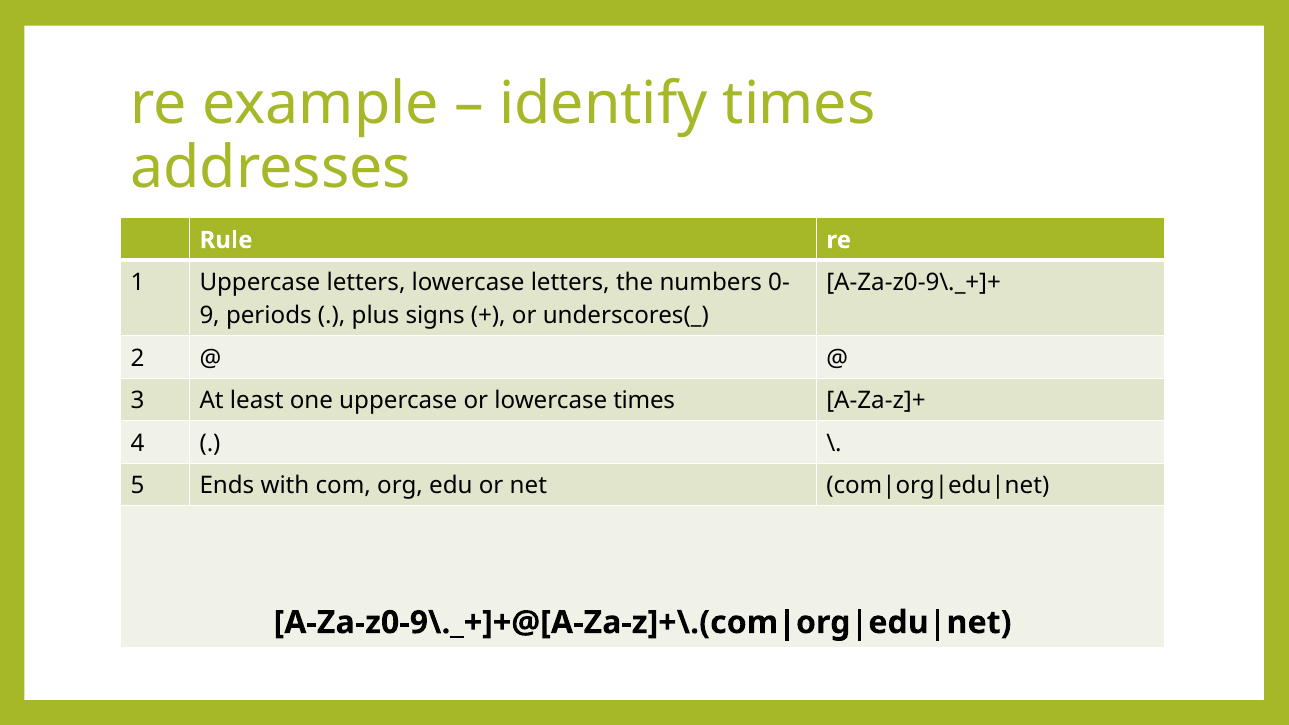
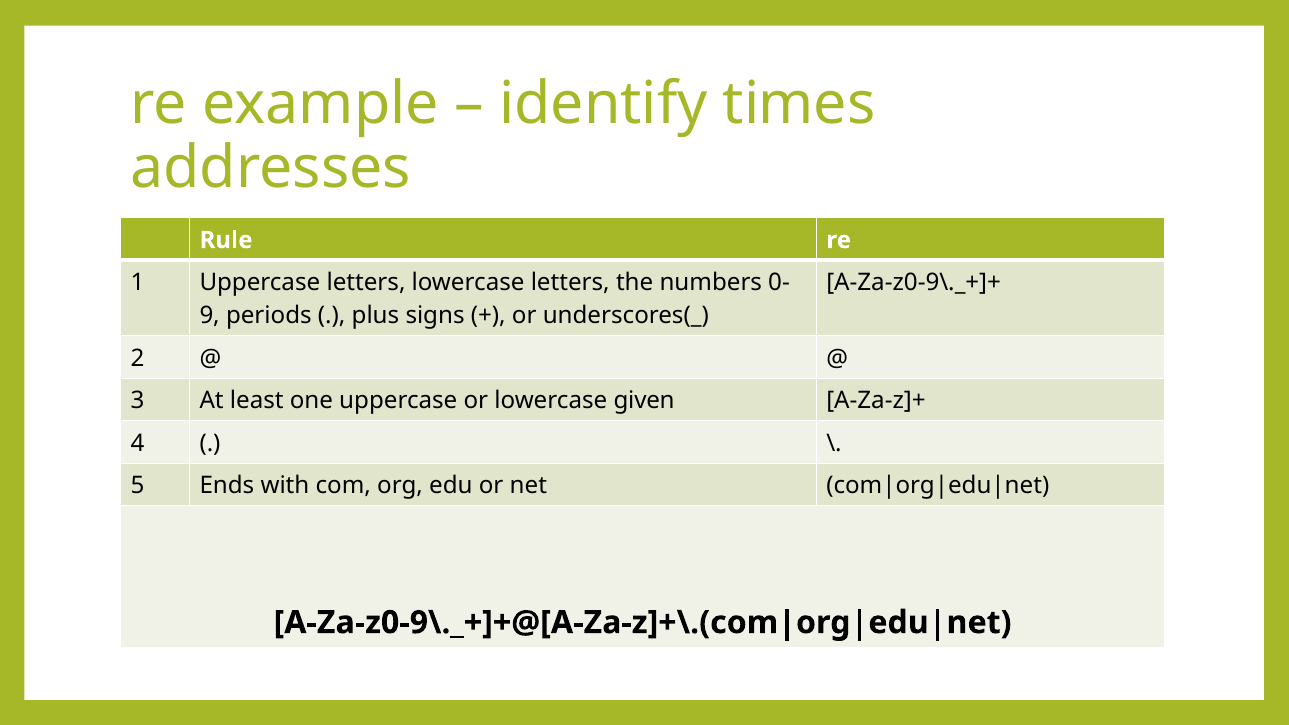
lowercase times: times -> given
